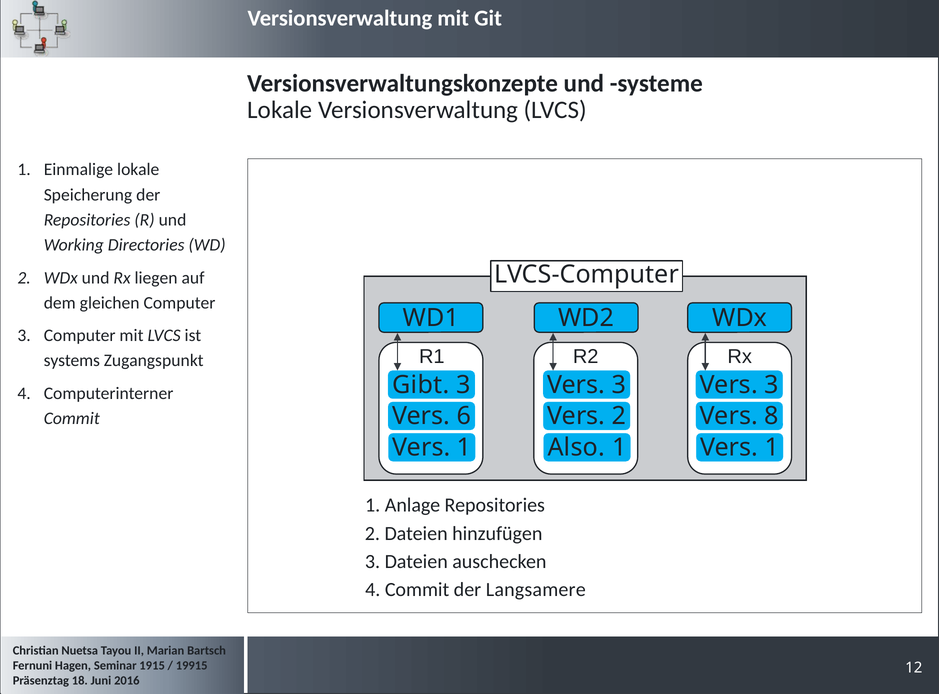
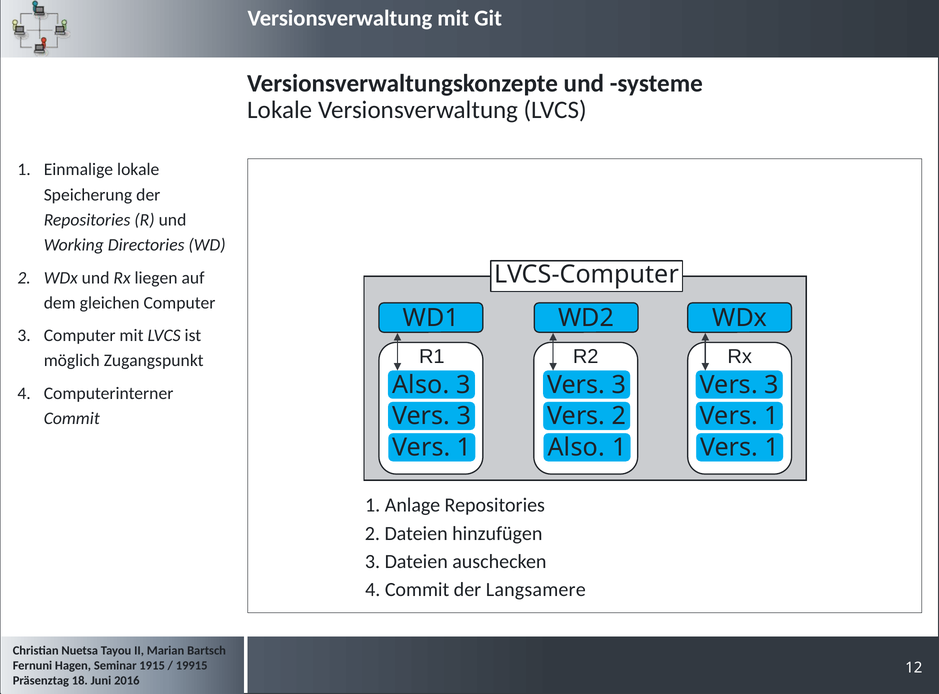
systems: systems -> möglich
Gibt at (421, 385): Gibt -> Also
6 at (464, 416): 6 -> 3
8 at (772, 416): 8 -> 1
